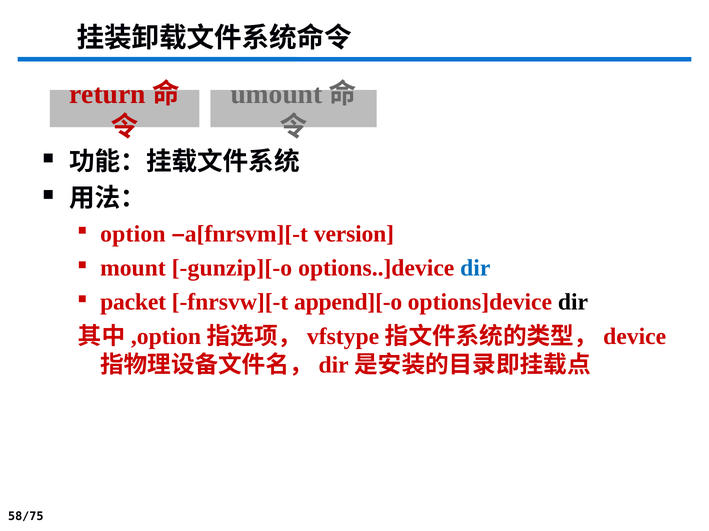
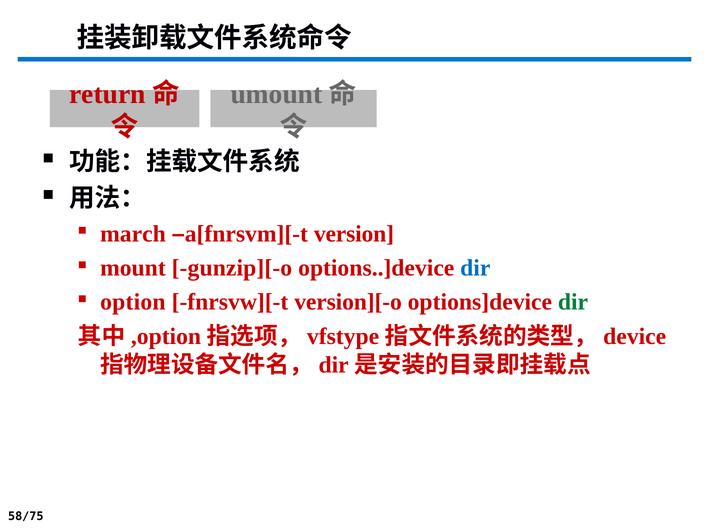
option: option -> march
packet: packet -> option
append][-o: append][-o -> version][-o
dir at (573, 303) colour: black -> green
